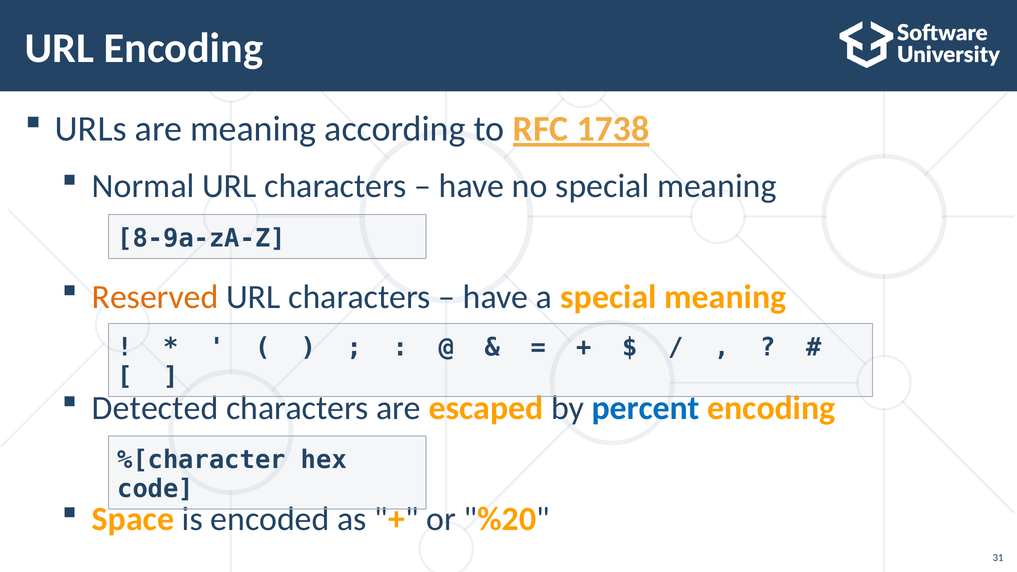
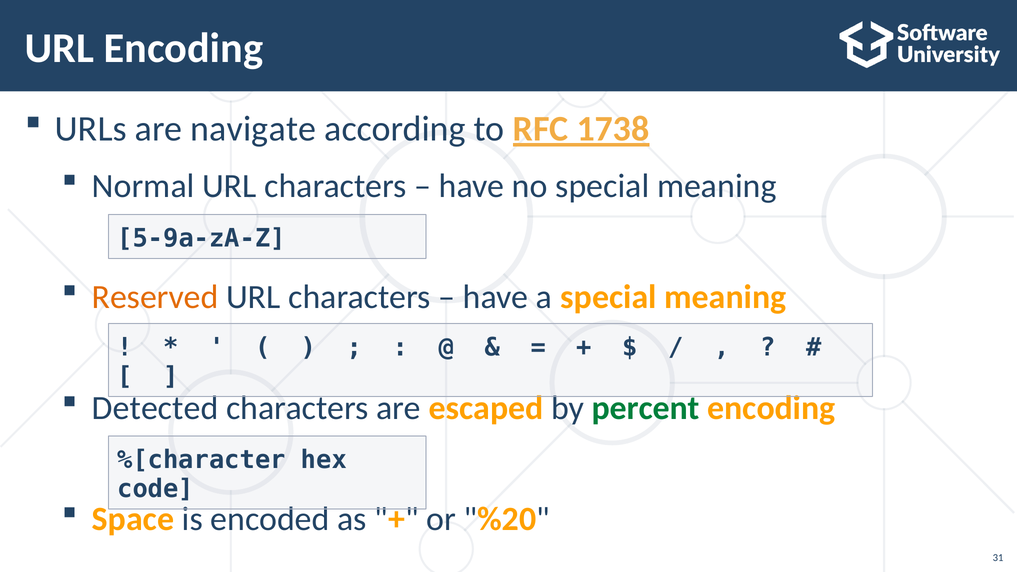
are meaning: meaning -> navigate
8-9a-zA-Z: 8-9a-zA-Z -> 5-9a-zA-Z
percent colour: blue -> green
